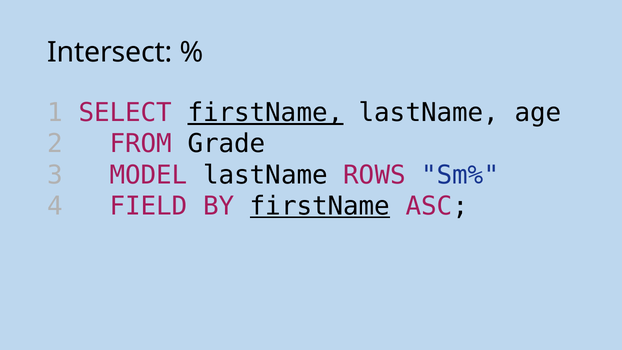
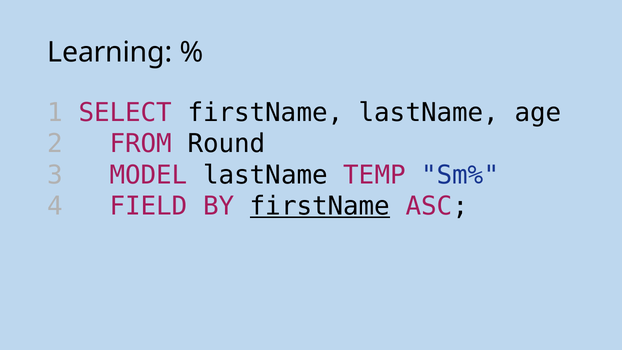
Intersect: Intersect -> Learning
firstName at (265, 113) underline: present -> none
Grade: Grade -> Round
ROWS: ROWS -> TEMP
